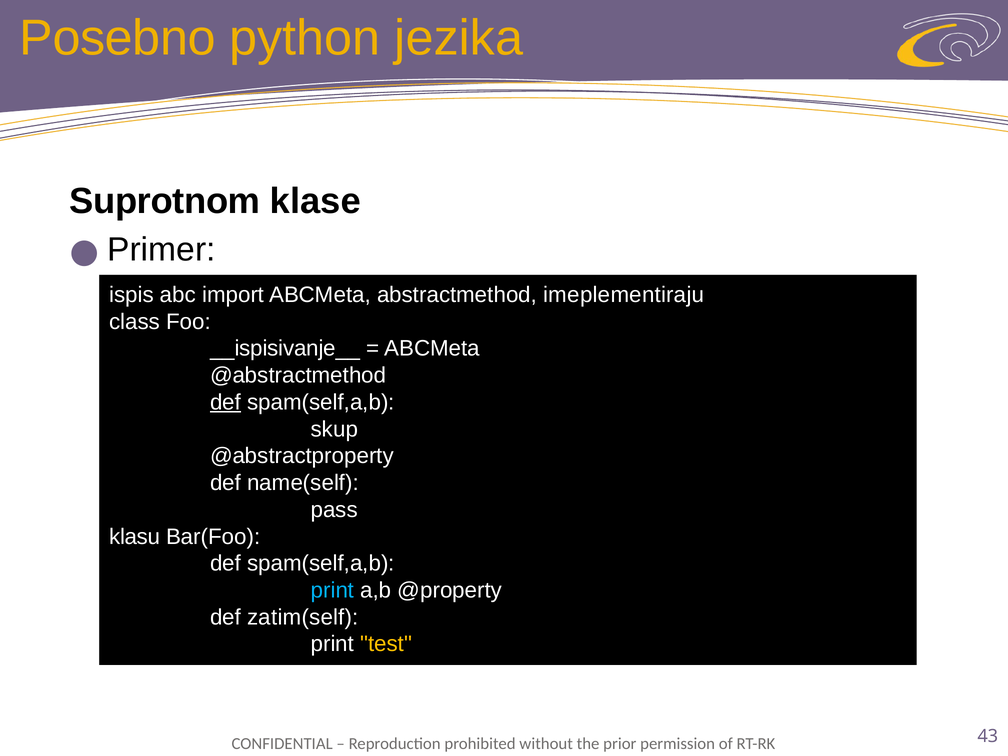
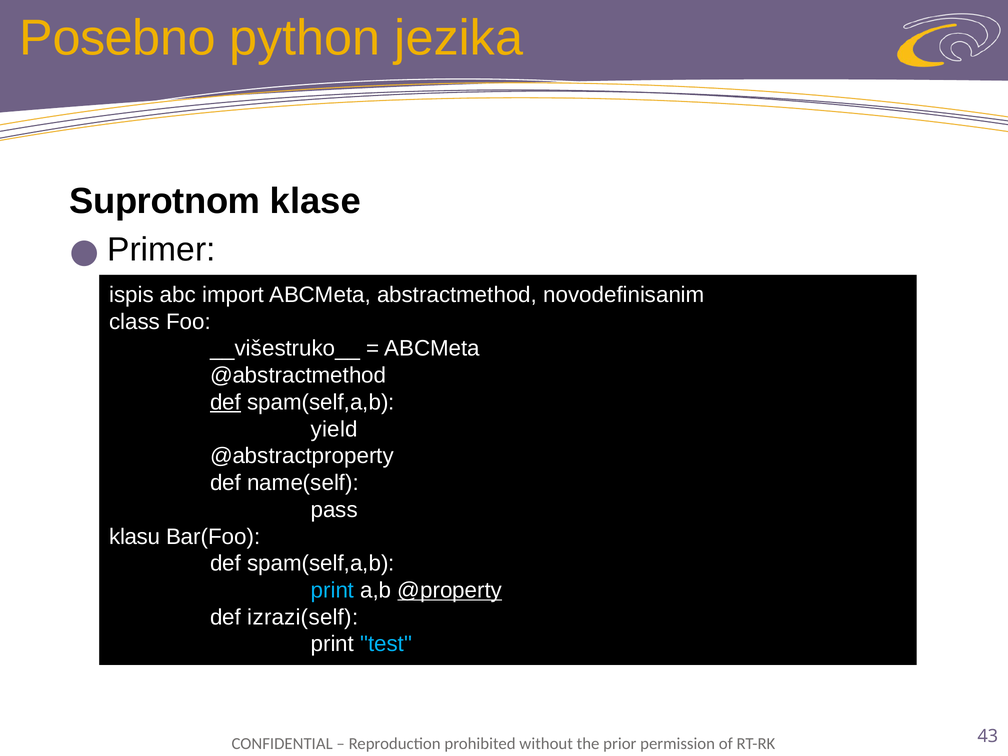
imeplementiraju: imeplementiraju -> novodefinisanim
__ispisivanje__: __ispisivanje__ -> __višestruko__
skup: skup -> yield
@property underline: none -> present
zatim(self: zatim(self -> izrazi(self
test colour: yellow -> light blue
